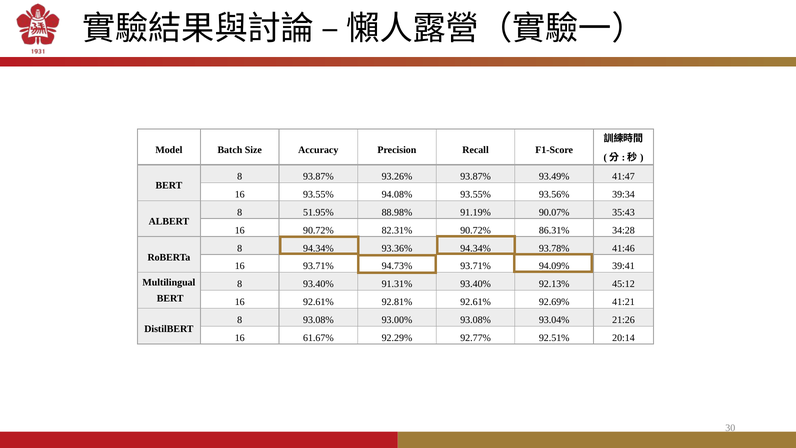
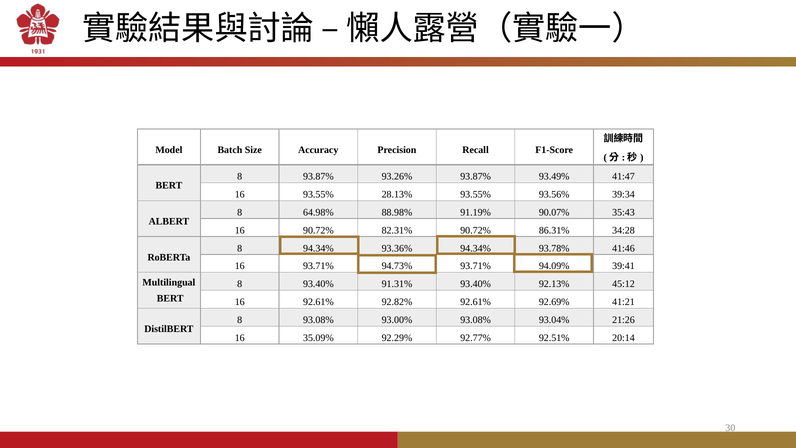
94.08%: 94.08% -> 28.13%
51.95%: 51.95% -> 64.98%
92.81%: 92.81% -> 92.82%
61.67%: 61.67% -> 35.09%
